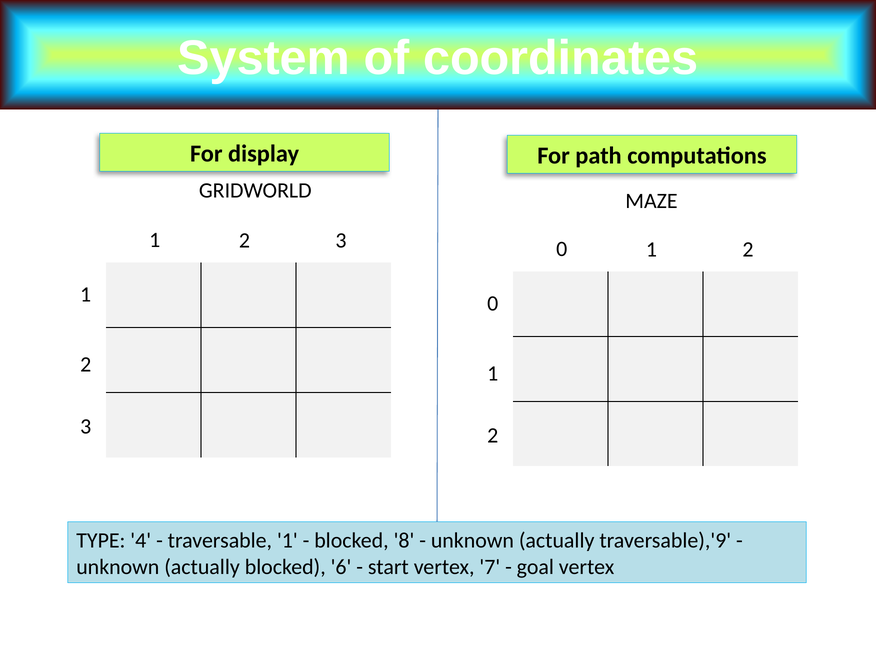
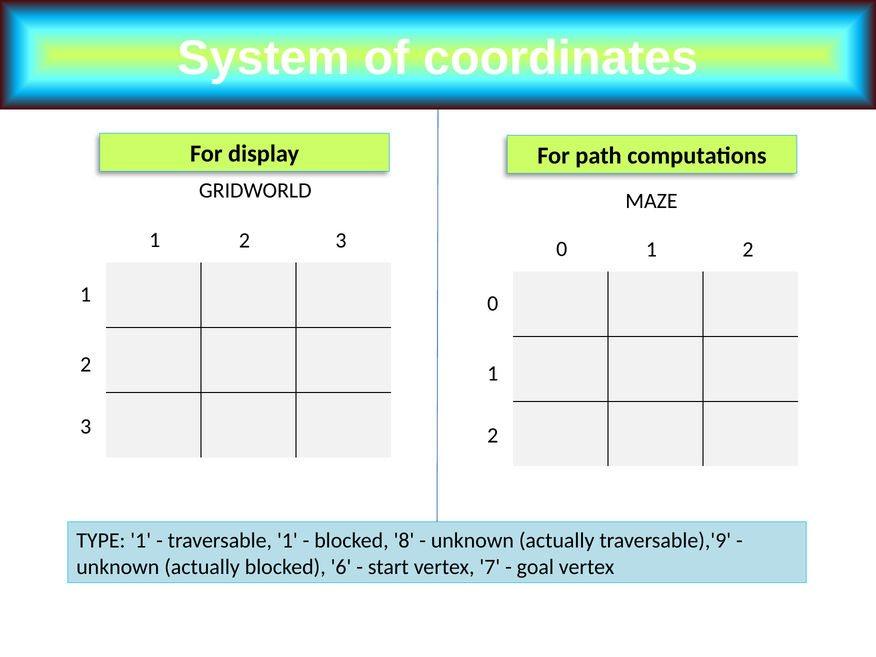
TYPE 4: 4 -> 1
